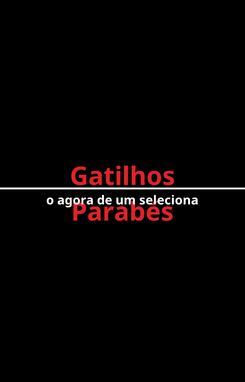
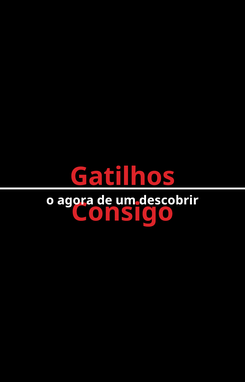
seleciona: seleciona -> descobrir
Parabés: Parabés -> Consigo
